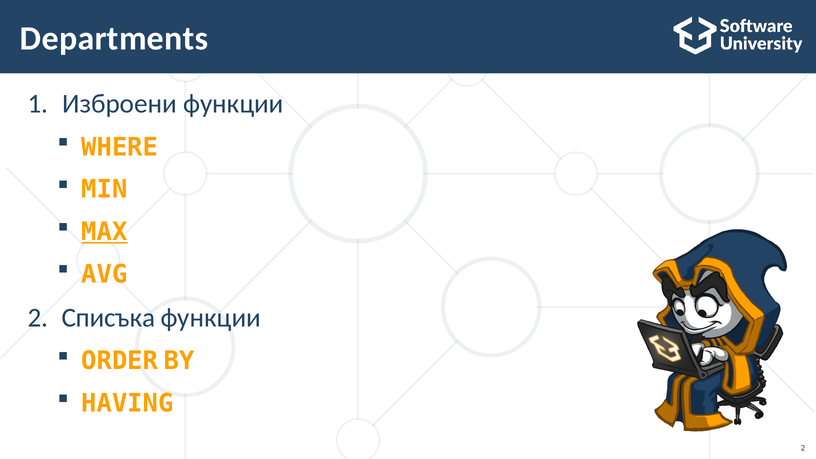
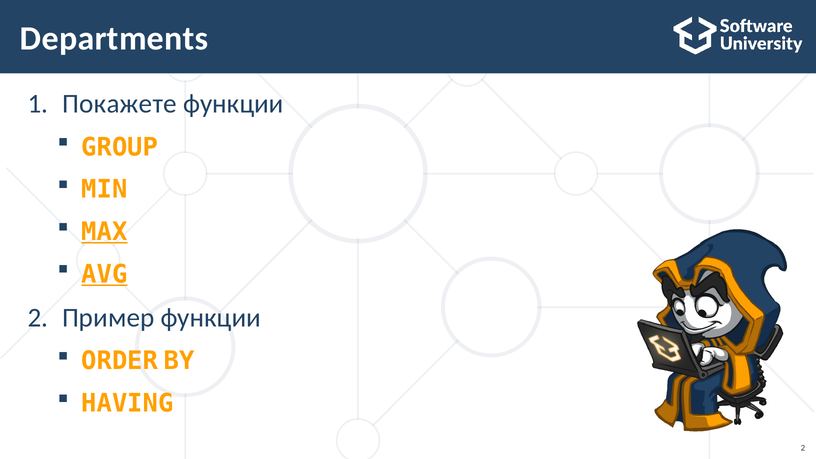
Изброени: Изброени -> Покажете
WHERE: WHERE -> GROUP
AVG underline: none -> present
Списъка: Списъка -> Пример
